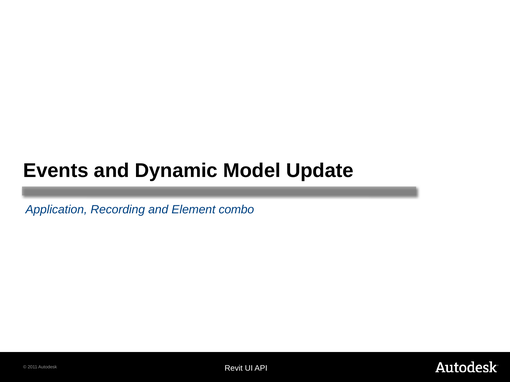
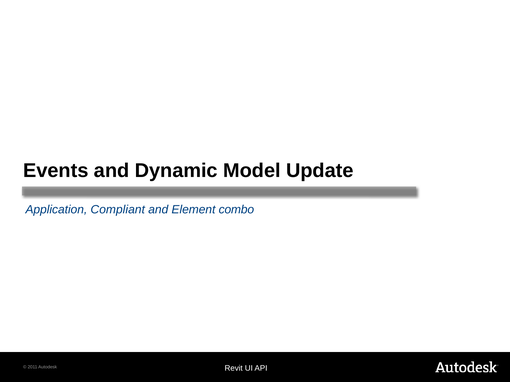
Recording: Recording -> Compliant
